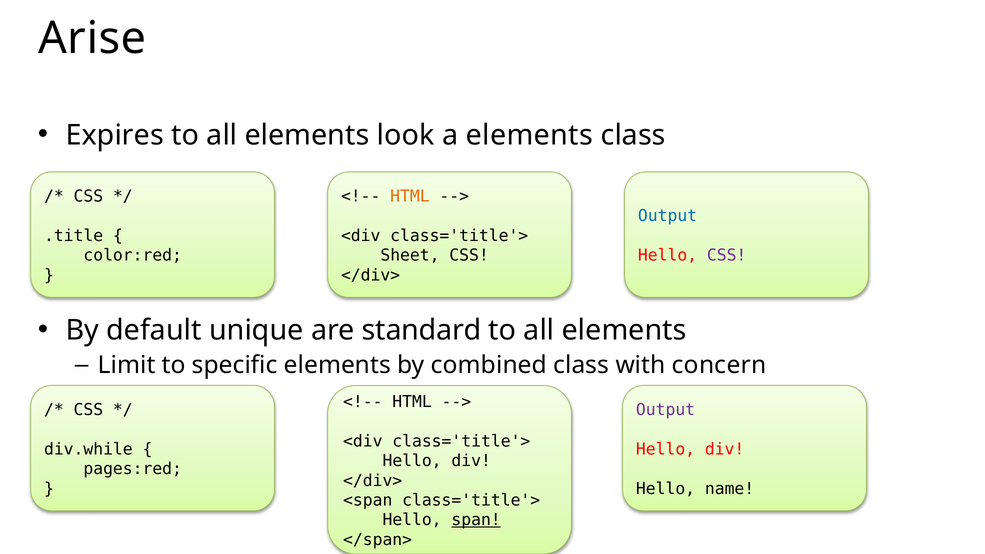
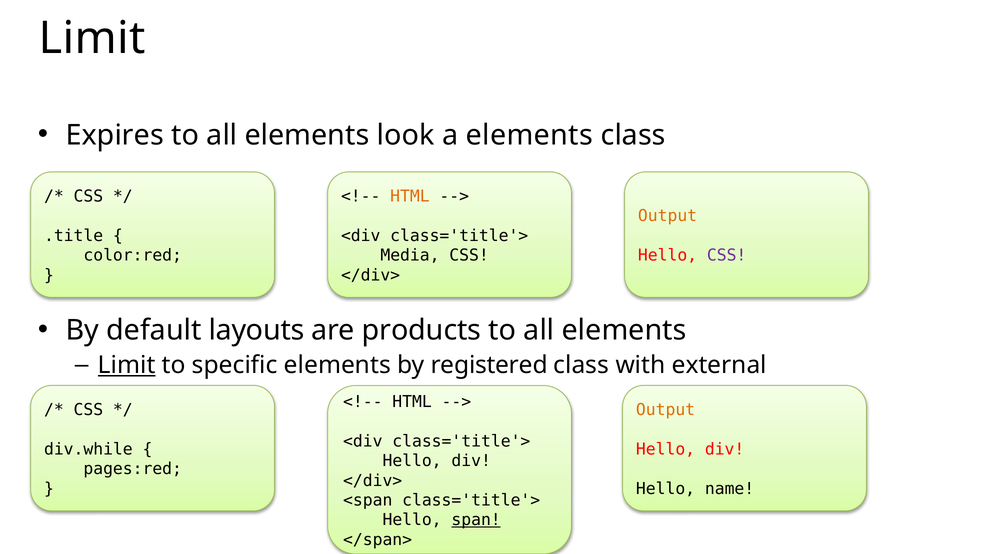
Arise at (92, 38): Arise -> Limit
Output at (668, 216) colour: blue -> orange
Sheet: Sheet -> Media
unique: unique -> layouts
standard: standard -> products
Limit at (127, 365) underline: none -> present
combined: combined -> registered
concern: concern -> external
Output at (666, 410) colour: purple -> orange
